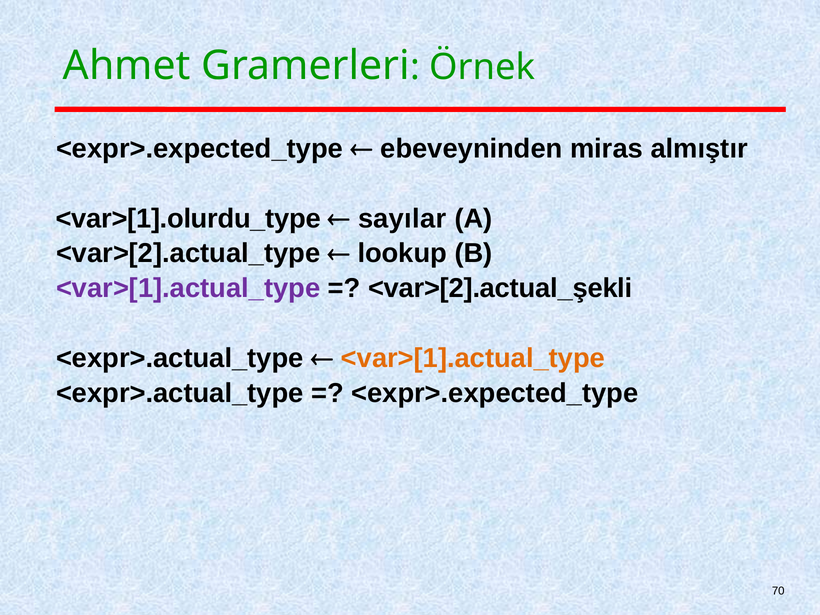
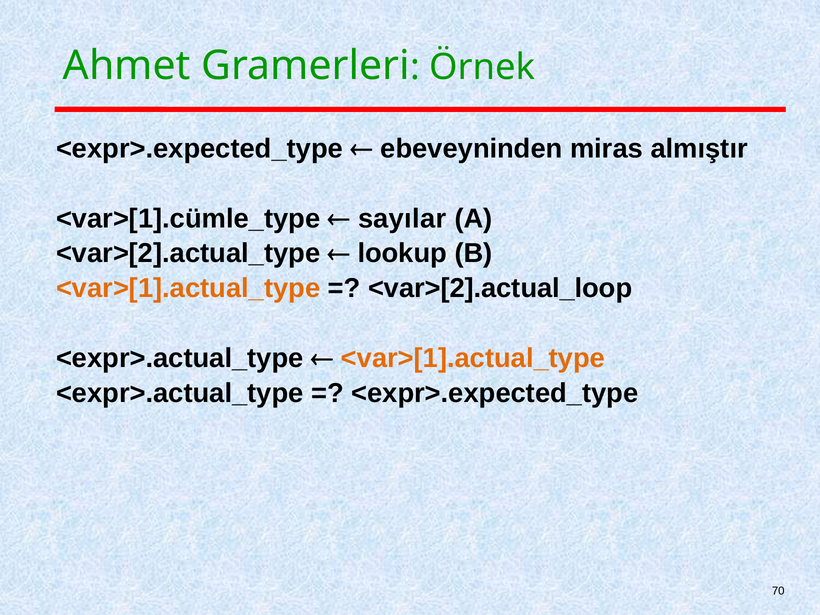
<var>[1].olurdu_type: <var>[1].olurdu_type -> <var>[1].cümle_type
<var>[1].actual_type at (188, 288) colour: purple -> orange
<var>[2].actual_şekli: <var>[2].actual_şekli -> <var>[2].actual_loop
